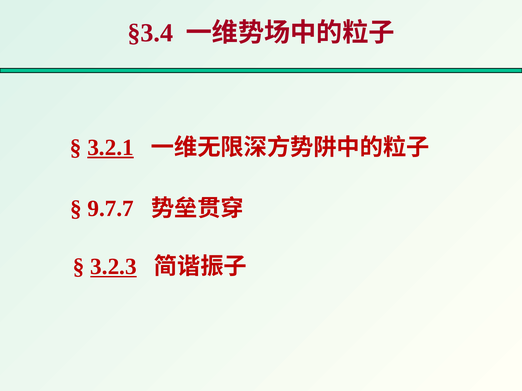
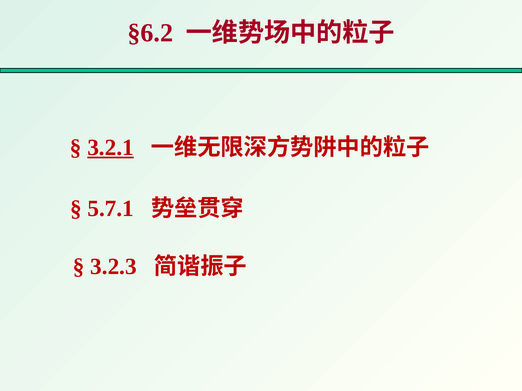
§3.4: §3.4 -> §6.2
9.7.7: 9.7.7 -> 5.7.1
3.2.3 underline: present -> none
